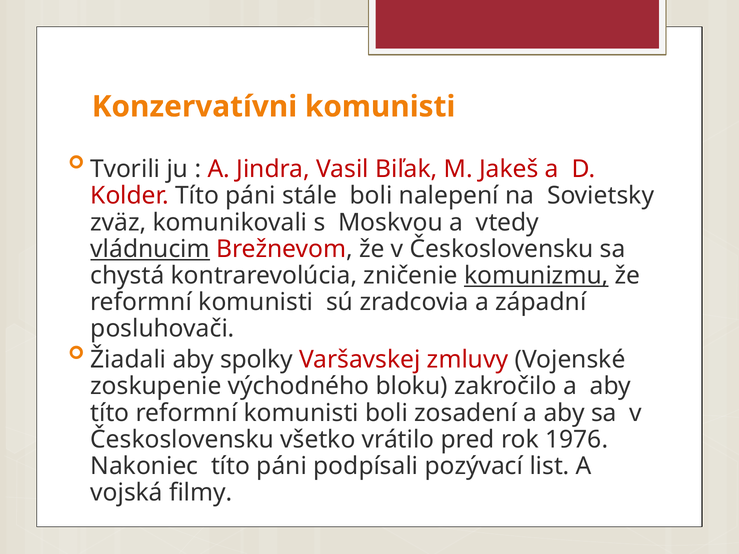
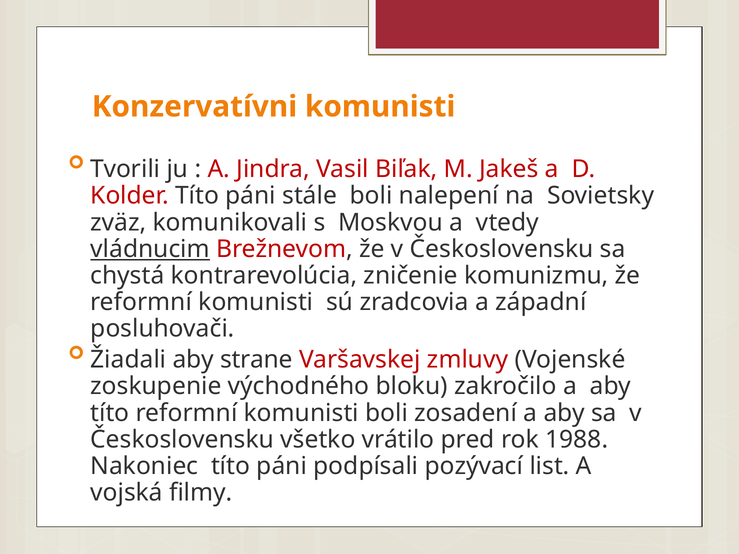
komunizmu underline: present -> none
spolky: spolky -> strane
1976: 1976 -> 1988
